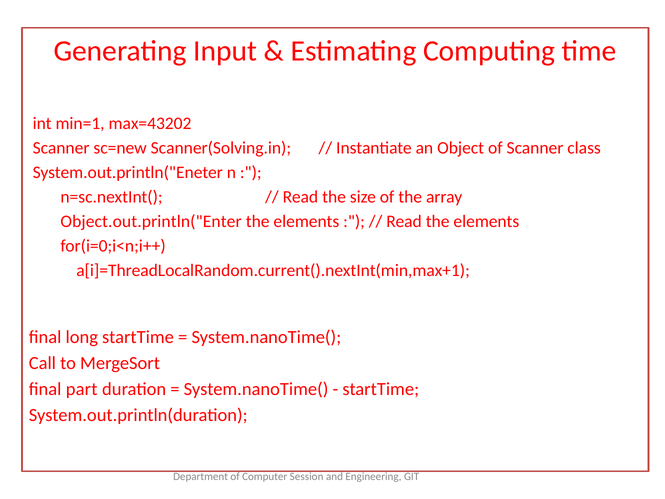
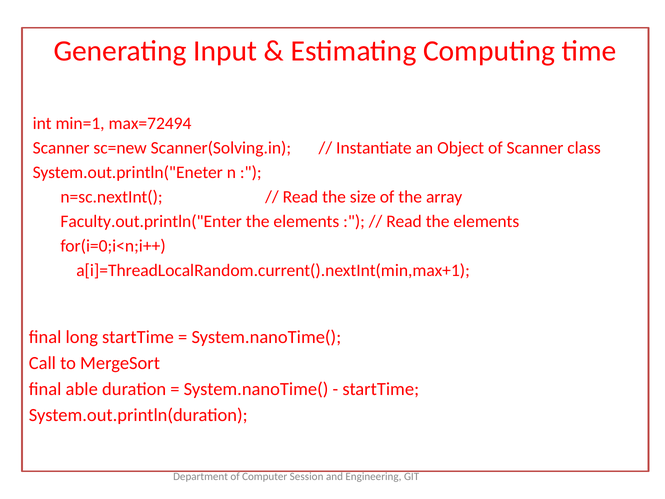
max=43202: max=43202 -> max=72494
Object.out.println("Enter: Object.out.println("Enter -> Faculty.out.println("Enter
part: part -> able
